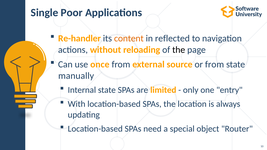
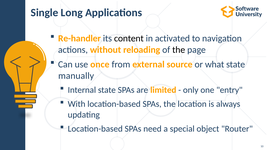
Poor: Poor -> Long
content colour: orange -> black
reflected: reflected -> activated
or from: from -> what
